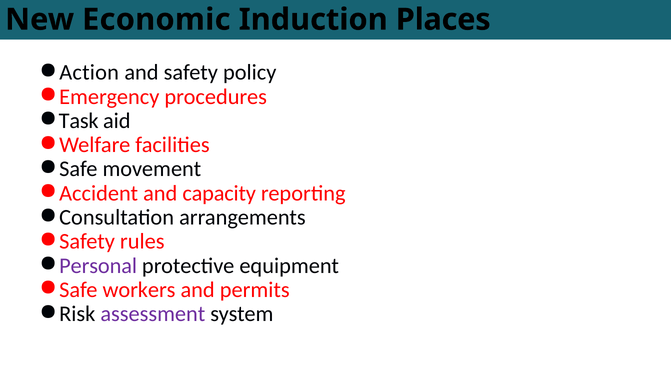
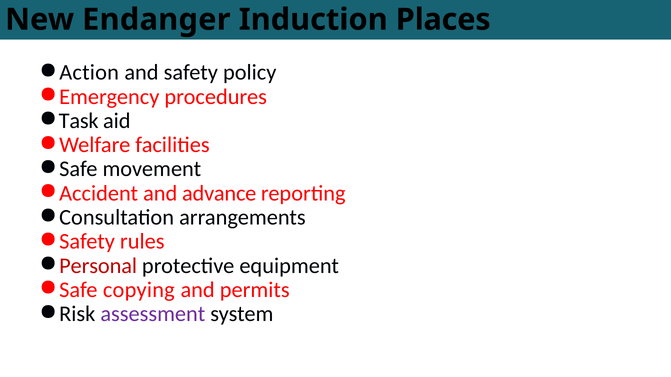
Economic: Economic -> Endanger
capacity: capacity -> advance
Personal colour: purple -> red
workers: workers -> copying
